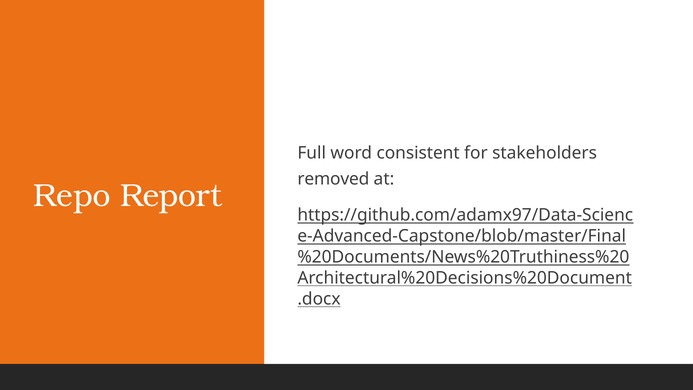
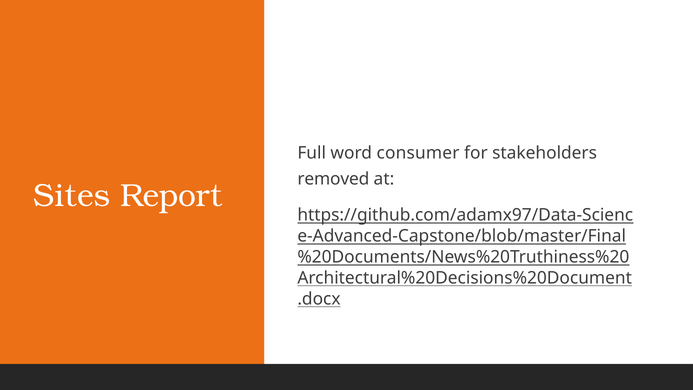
consistent: consistent -> consumer
Repo: Repo -> Sites
